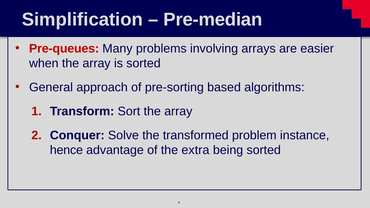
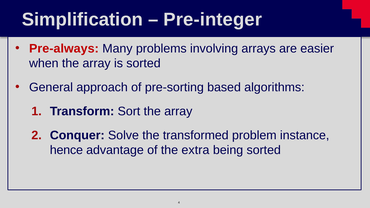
Pre-median: Pre-median -> Pre-integer
Pre-queues: Pre-queues -> Pre-always
